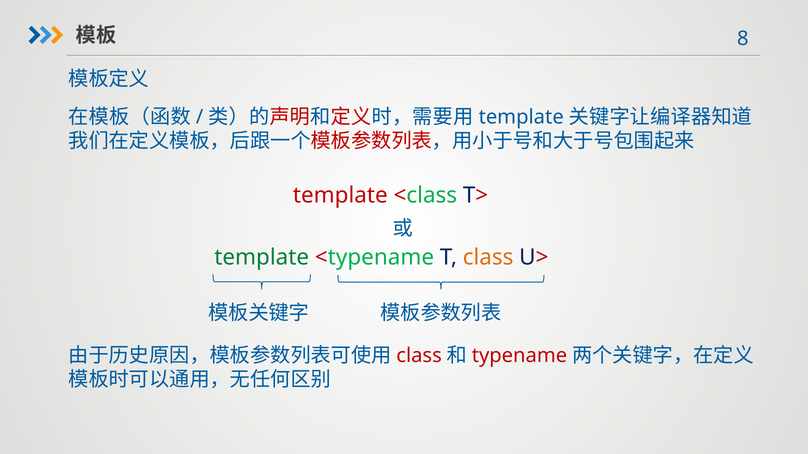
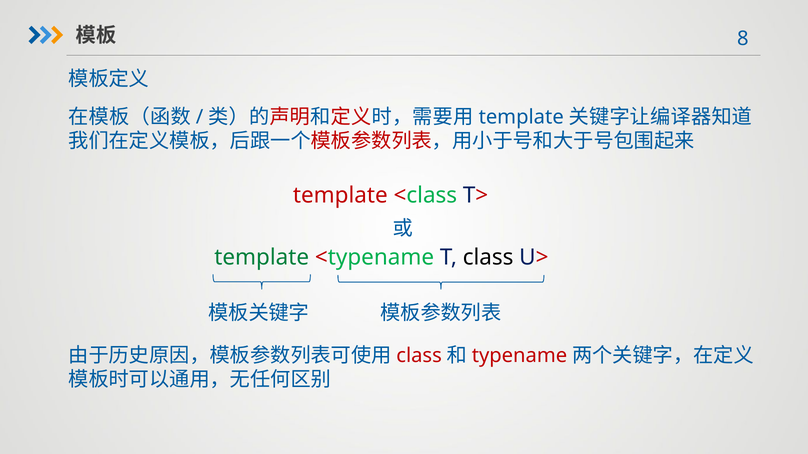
class colour: orange -> black
